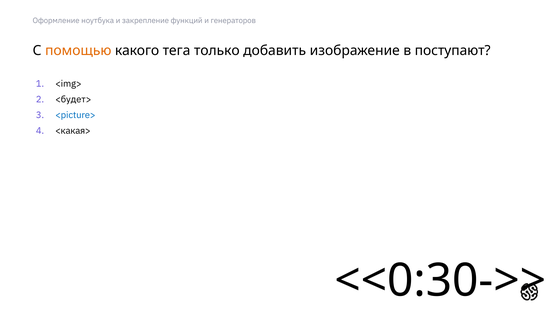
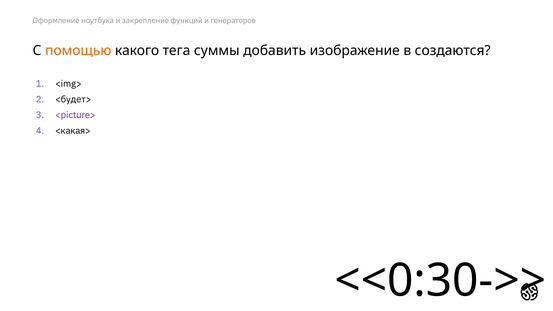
только: только -> суммы
поступают: поступают -> создаются
<picture> colour: blue -> purple
